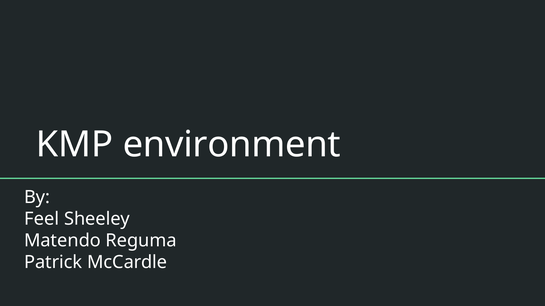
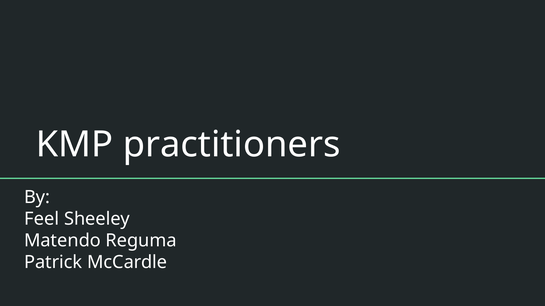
environment: environment -> practitioners
